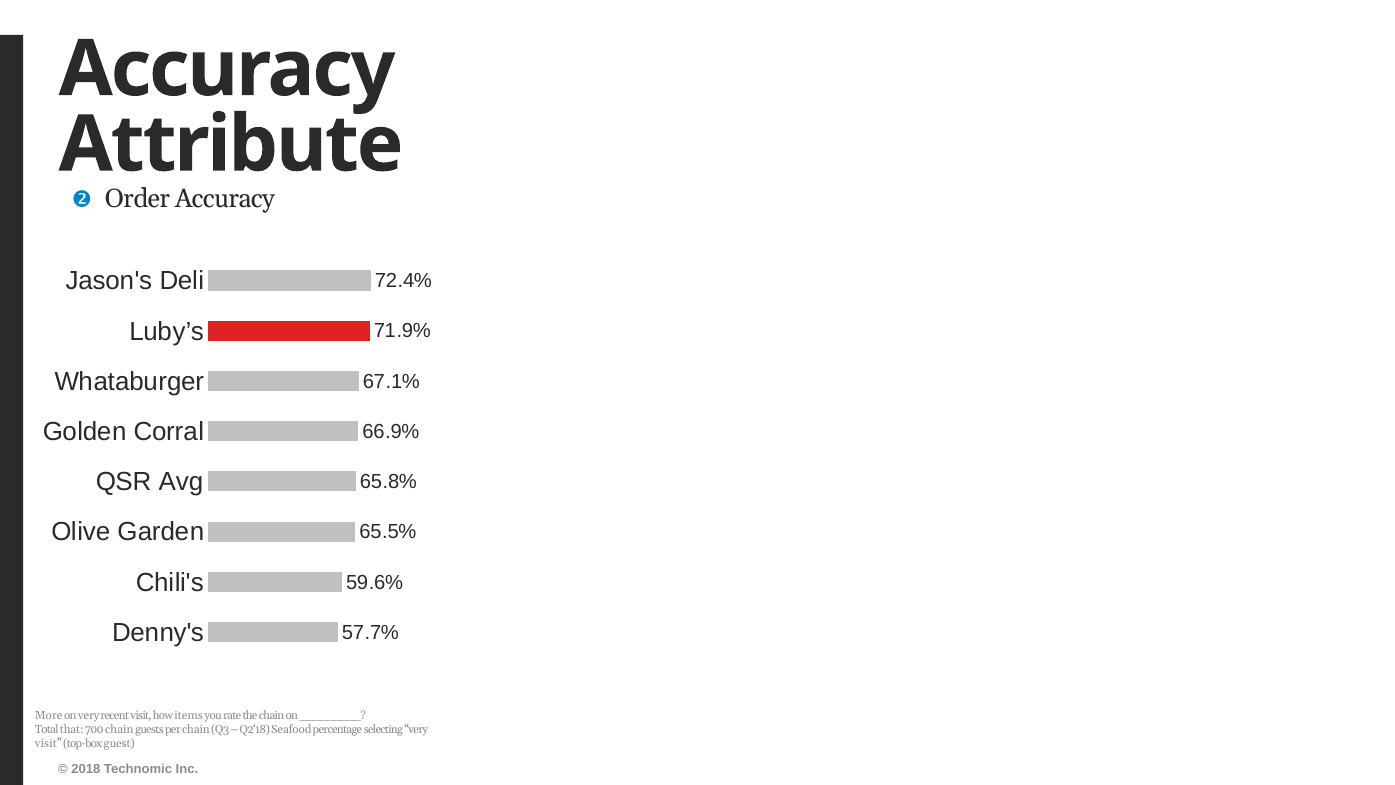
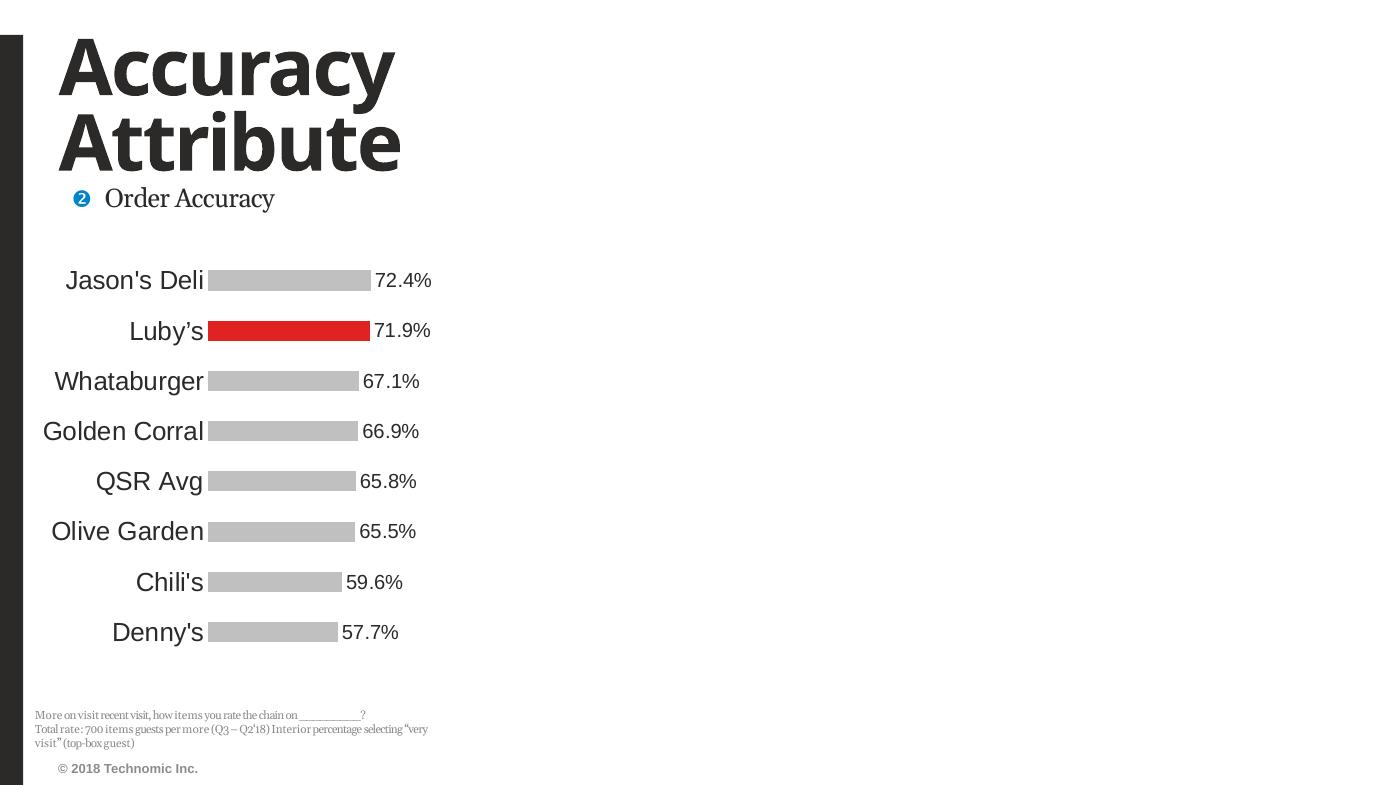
on very: very -> visit
Total that: that -> rate
700 chain: chain -> items
per chain: chain -> more
Seafood: Seafood -> Interior
